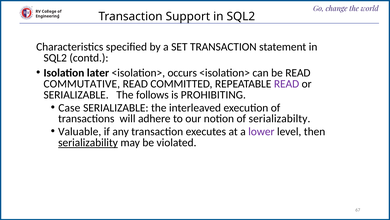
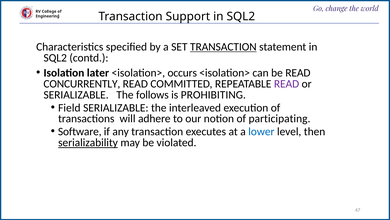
TRANSACTION at (223, 47) underline: none -> present
COMMUTATIVE: COMMUTATIVE -> CONCURRENTLY
Case: Case -> Field
serializabilty: serializabilty -> participating
Valuable: Valuable -> Software
lower colour: purple -> blue
